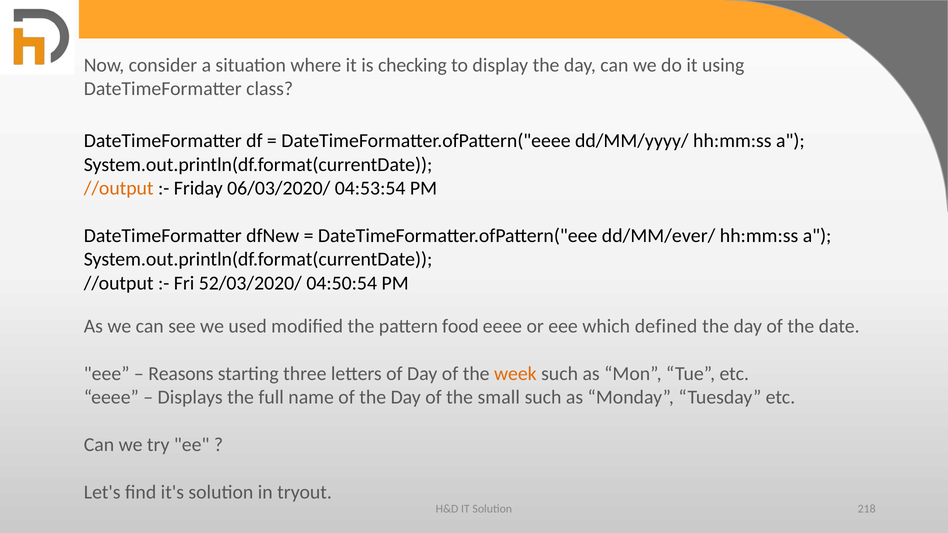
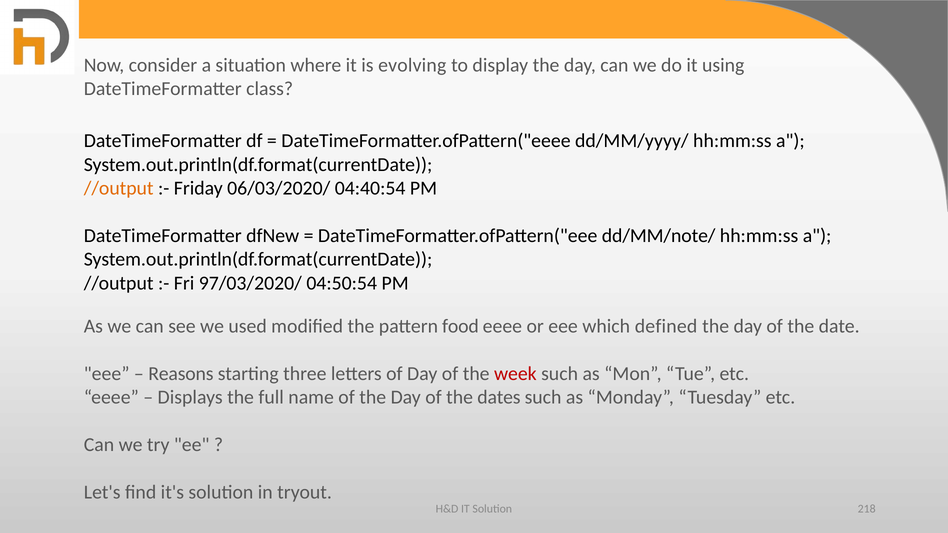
checking: checking -> evolving
04:53:54: 04:53:54 -> 04:40:54
dd/MM/ever/: dd/MM/ever/ -> dd/MM/note/
52/03/2020/: 52/03/2020/ -> 97/03/2020/
week colour: orange -> red
small: small -> dates
